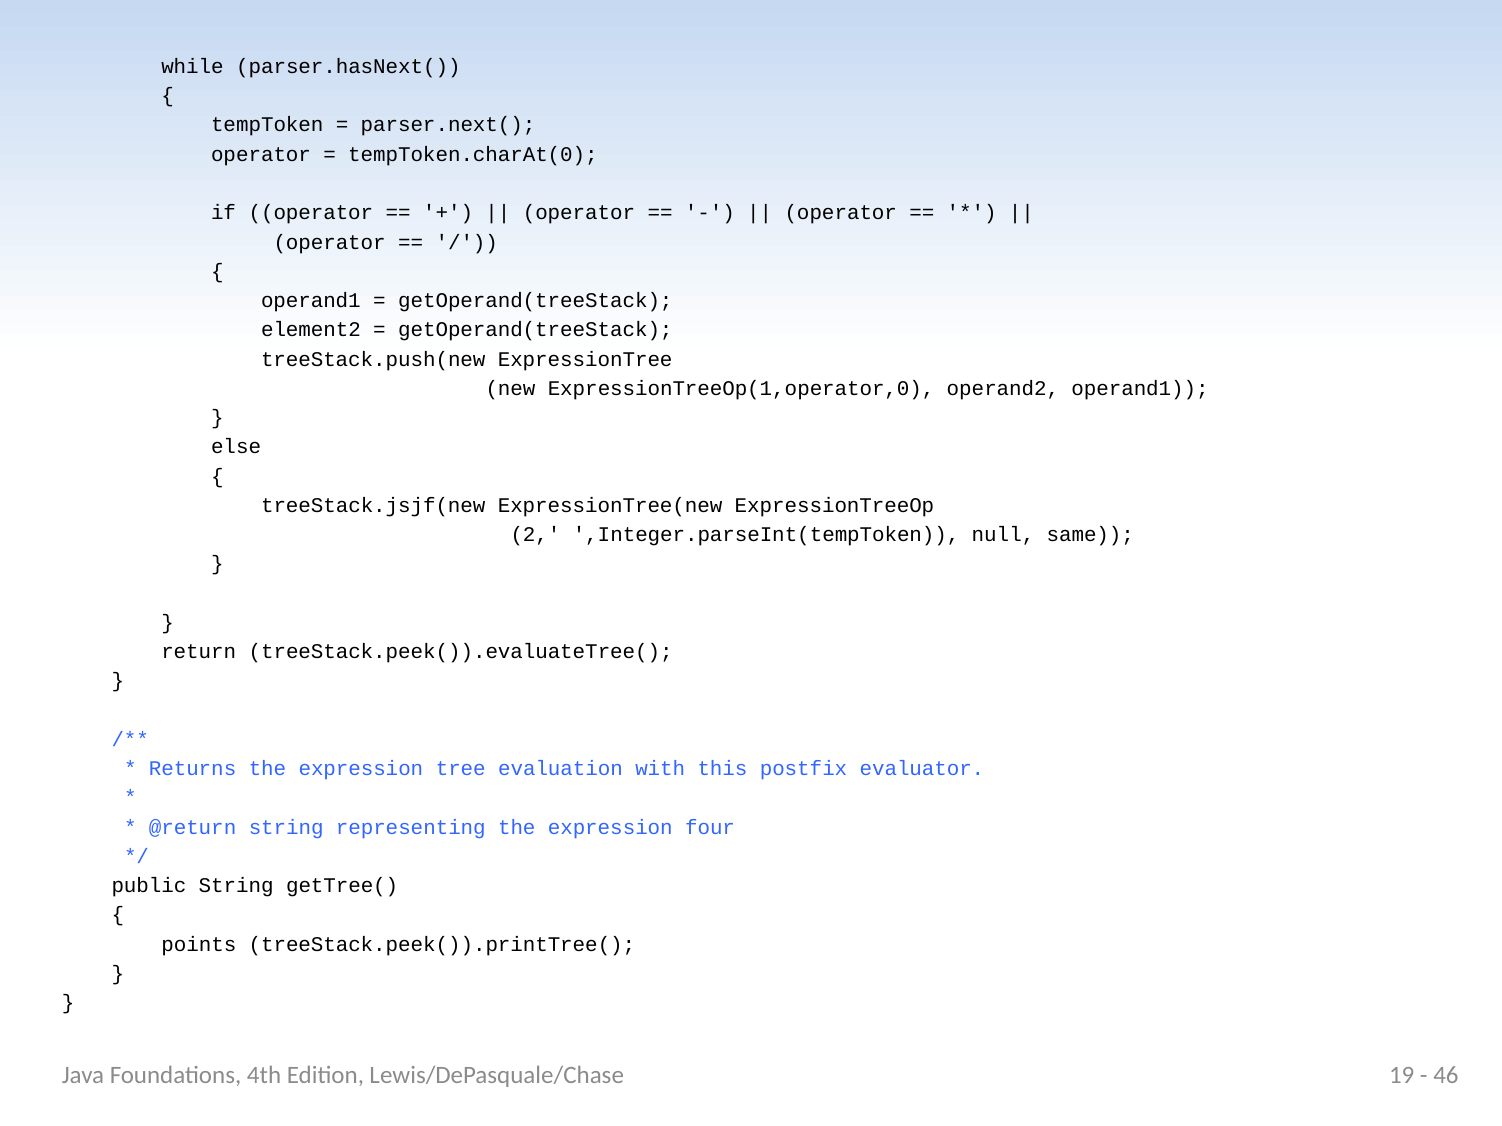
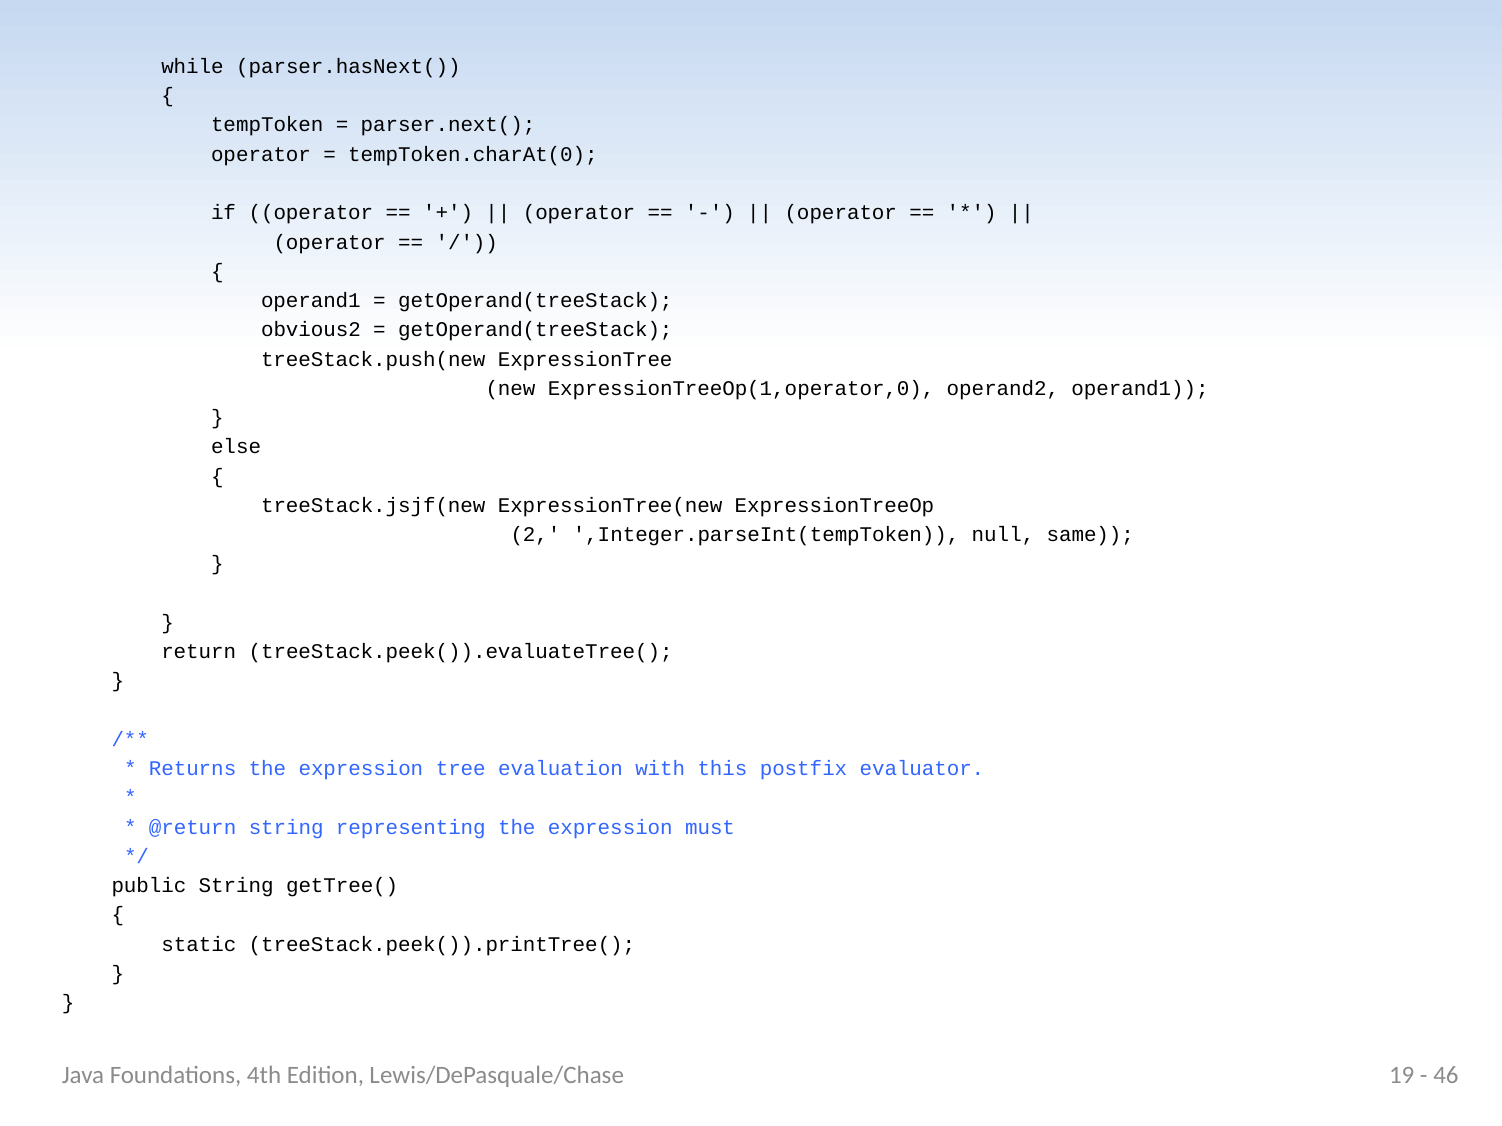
element2: element2 -> obvious2
four: four -> must
points: points -> static
